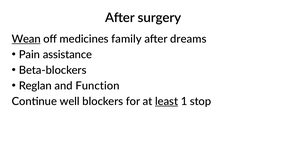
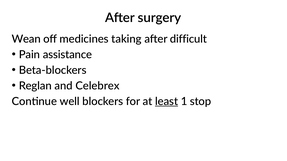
Wean underline: present -> none
family: family -> taking
dreams: dreams -> difficult
Function: Function -> Celebrex
